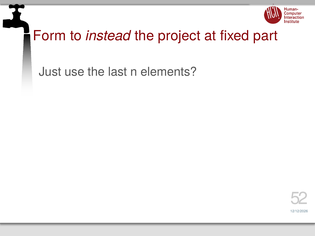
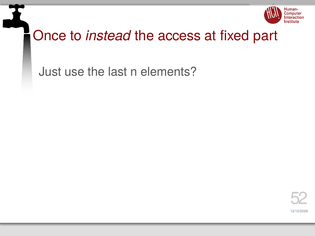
Form: Form -> Once
project: project -> access
